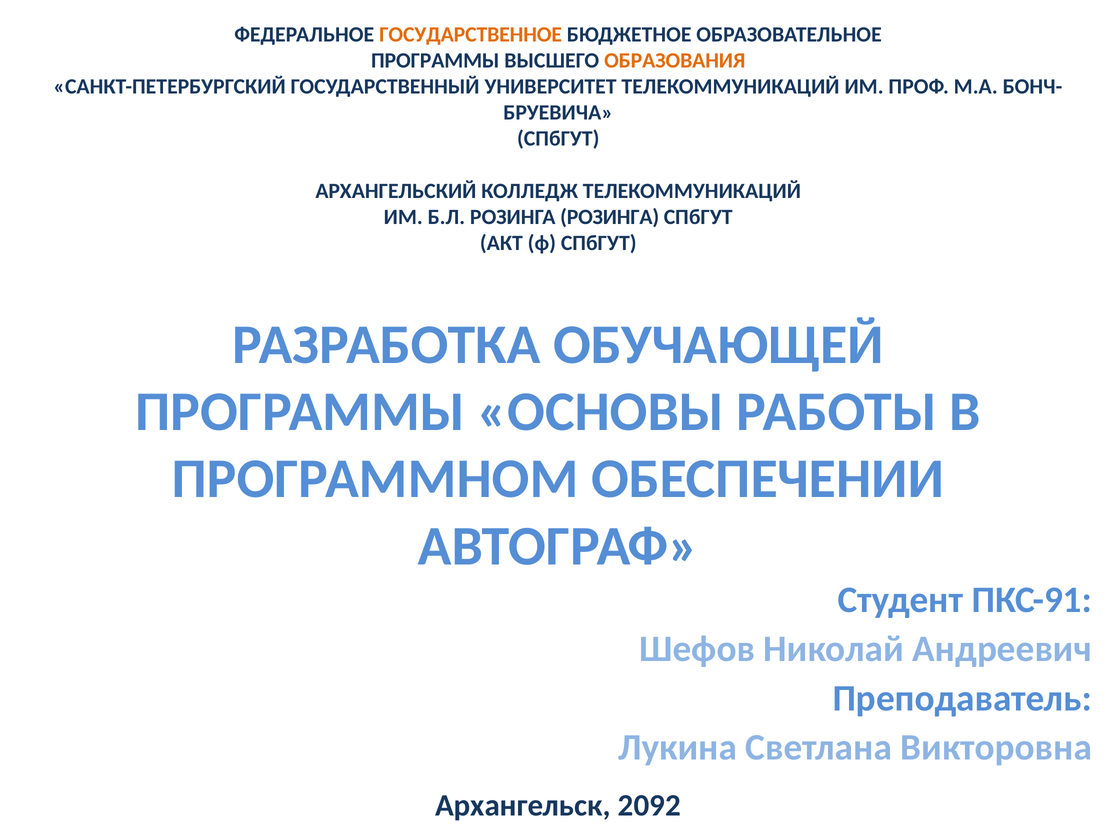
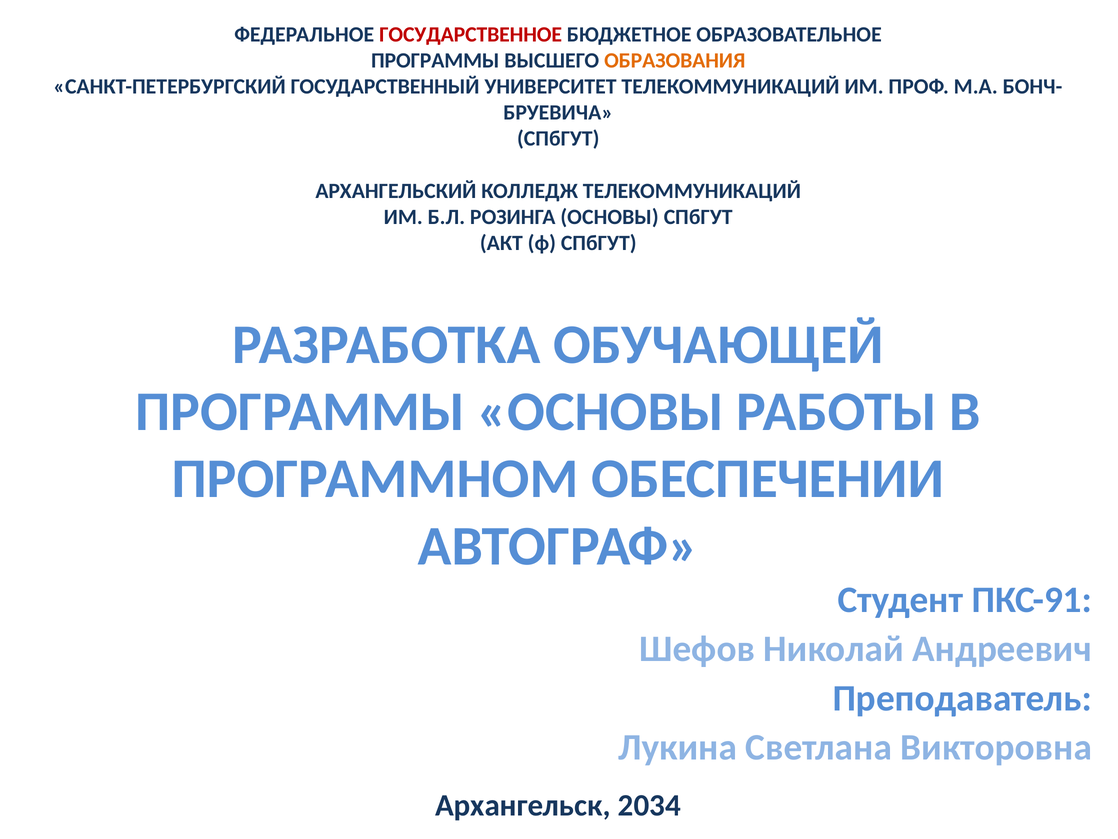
ГОСУДАРСТВЕННОЕ colour: orange -> red
РОЗИНГА РОЗИНГА: РОЗИНГА -> ОСНОВЫ
2092: 2092 -> 2034
